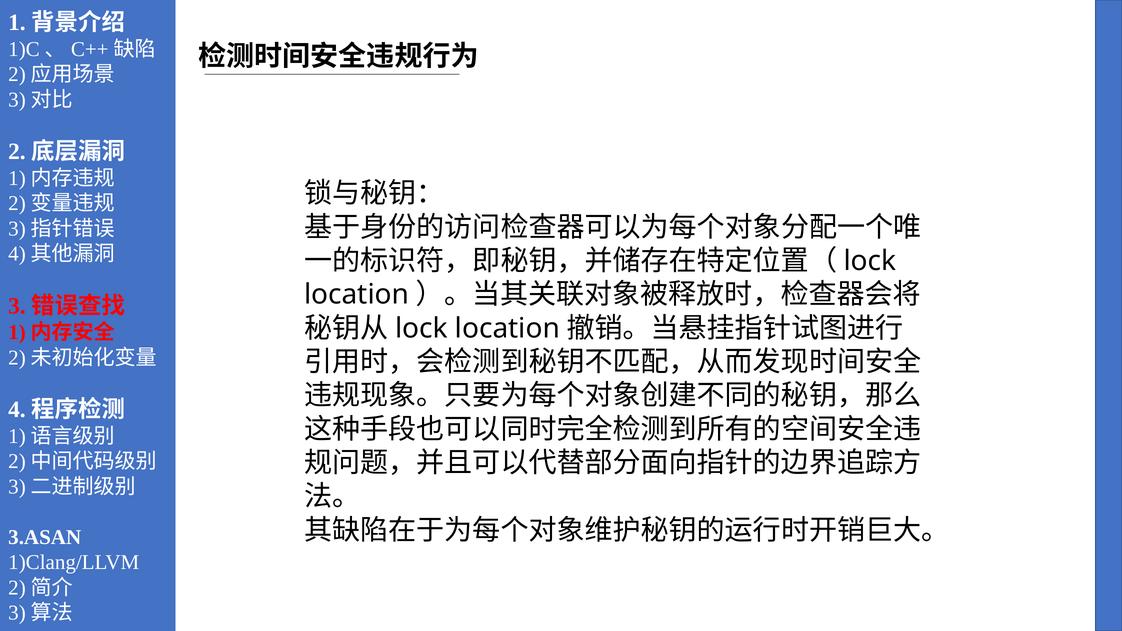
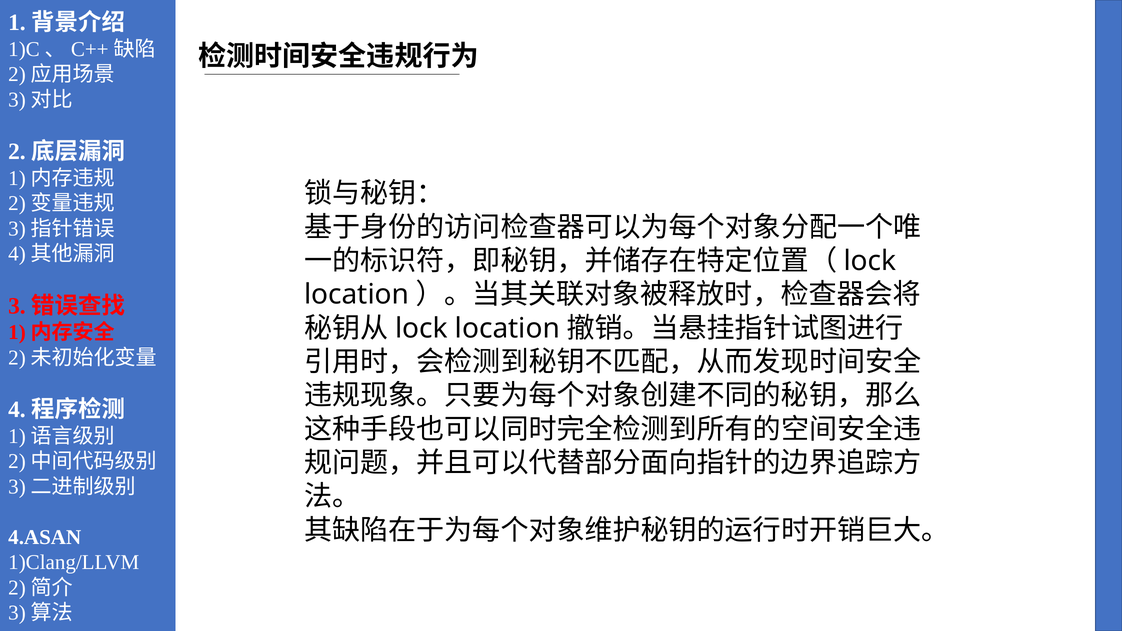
3.ASAN: 3.ASAN -> 4.ASAN
